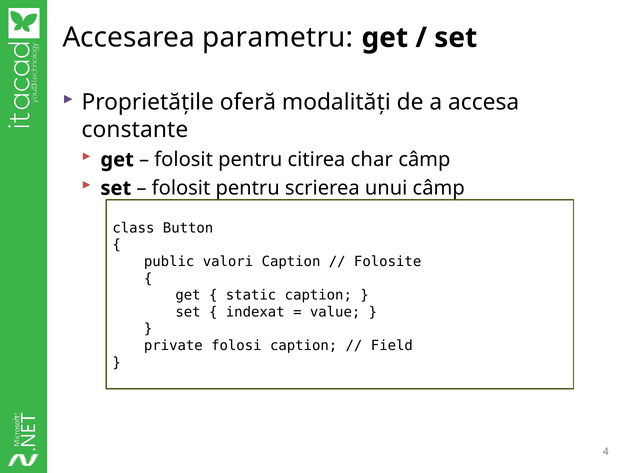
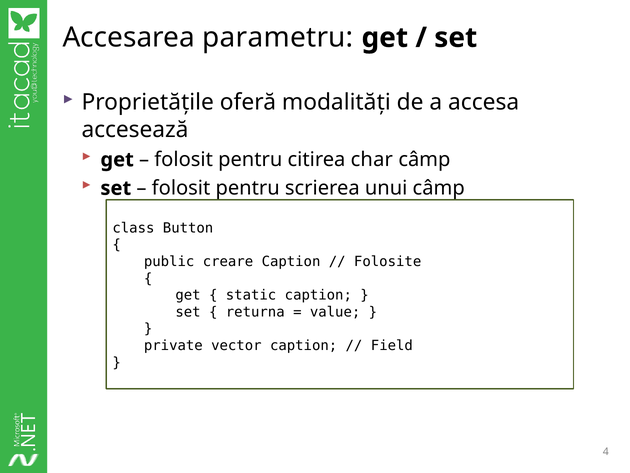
constante: constante -> accesează
valori: valori -> creare
indexat: indexat -> returna
folosi: folosi -> vector
